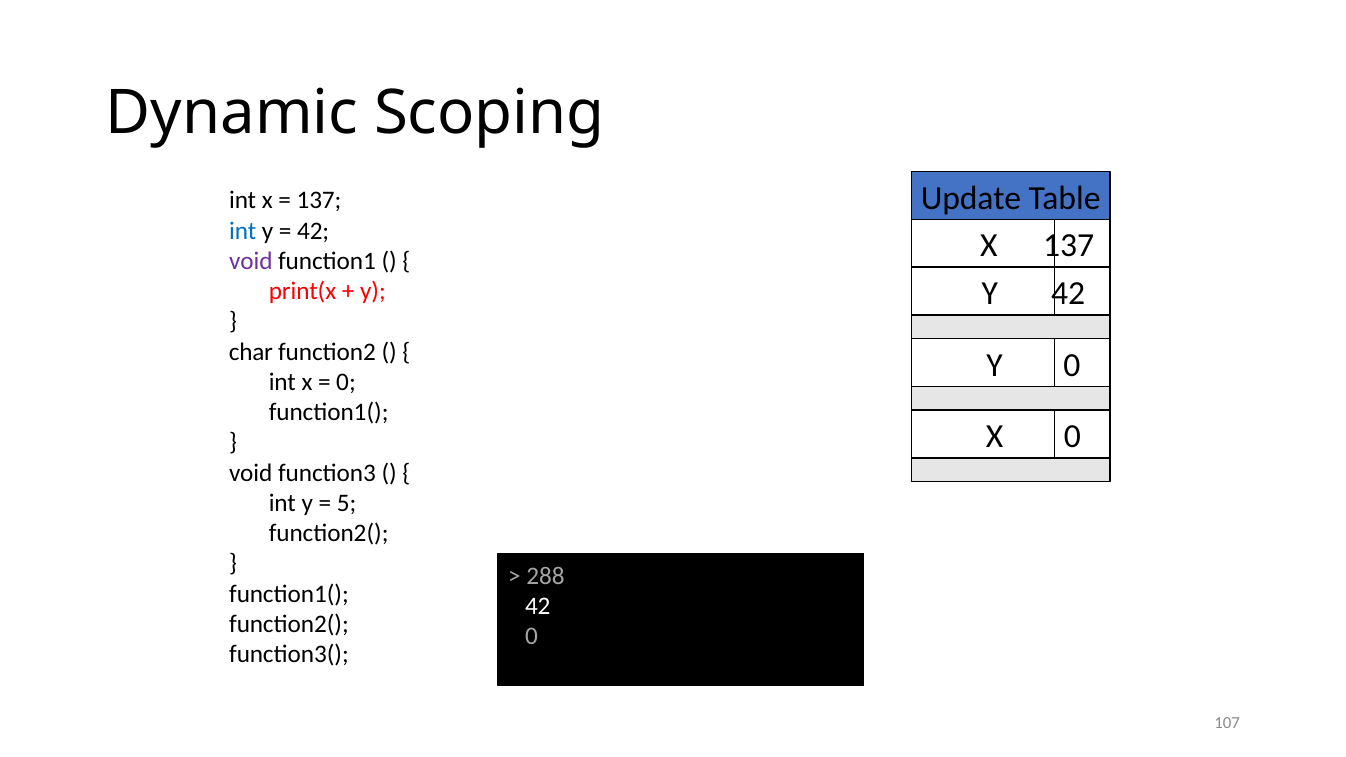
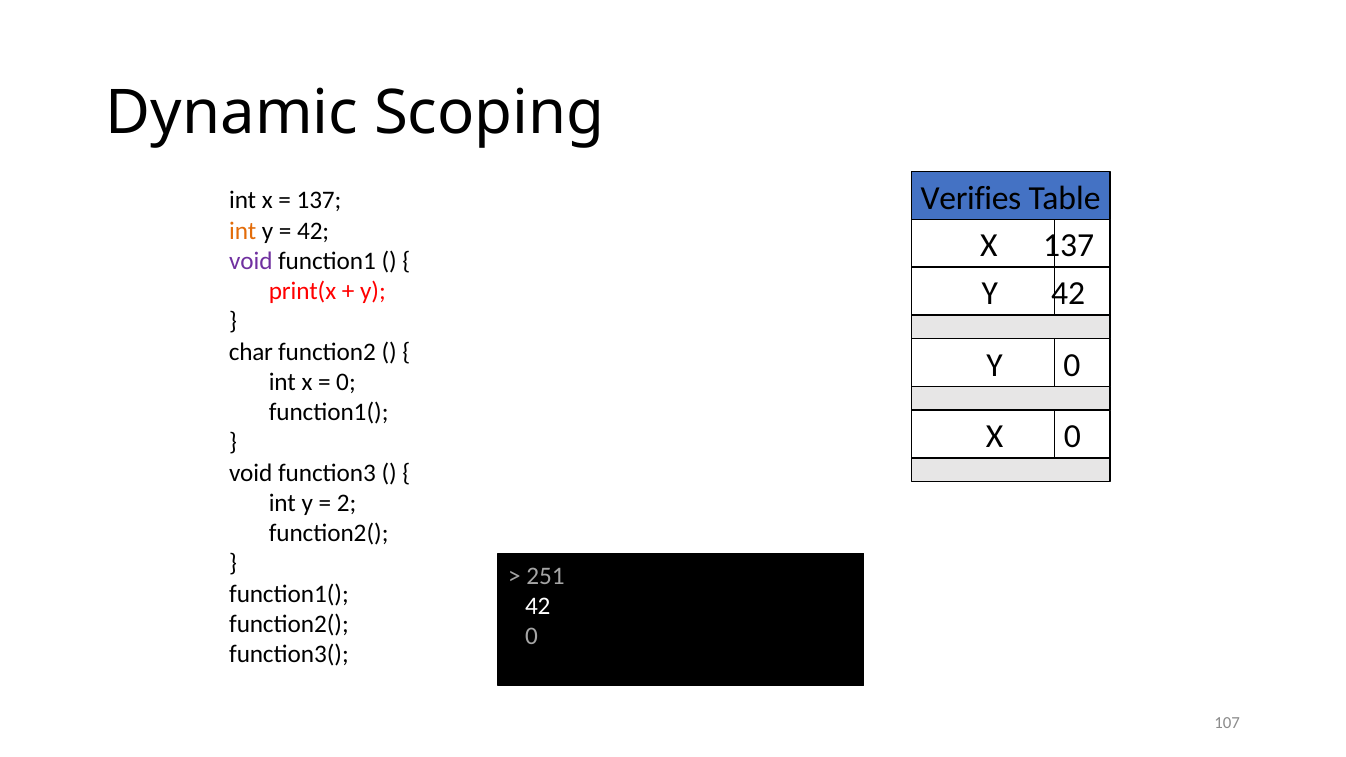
Update: Update -> Verifies
int at (243, 231) colour: blue -> orange
5: 5 -> 2
288: 288 -> 251
